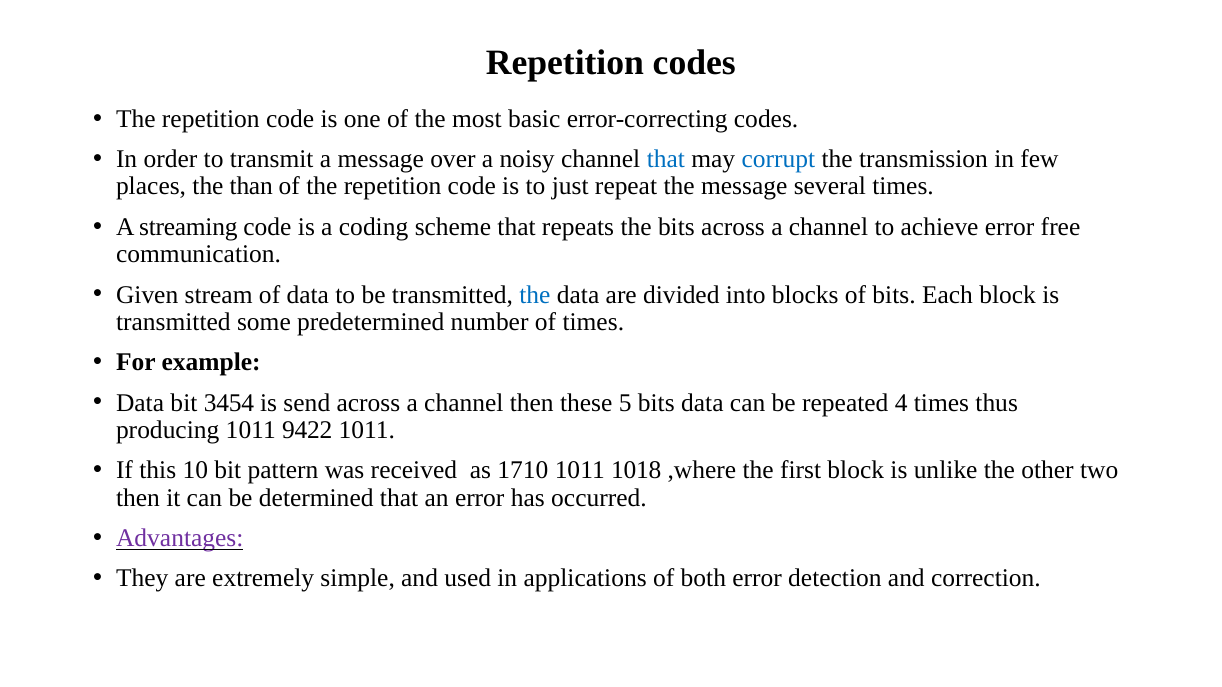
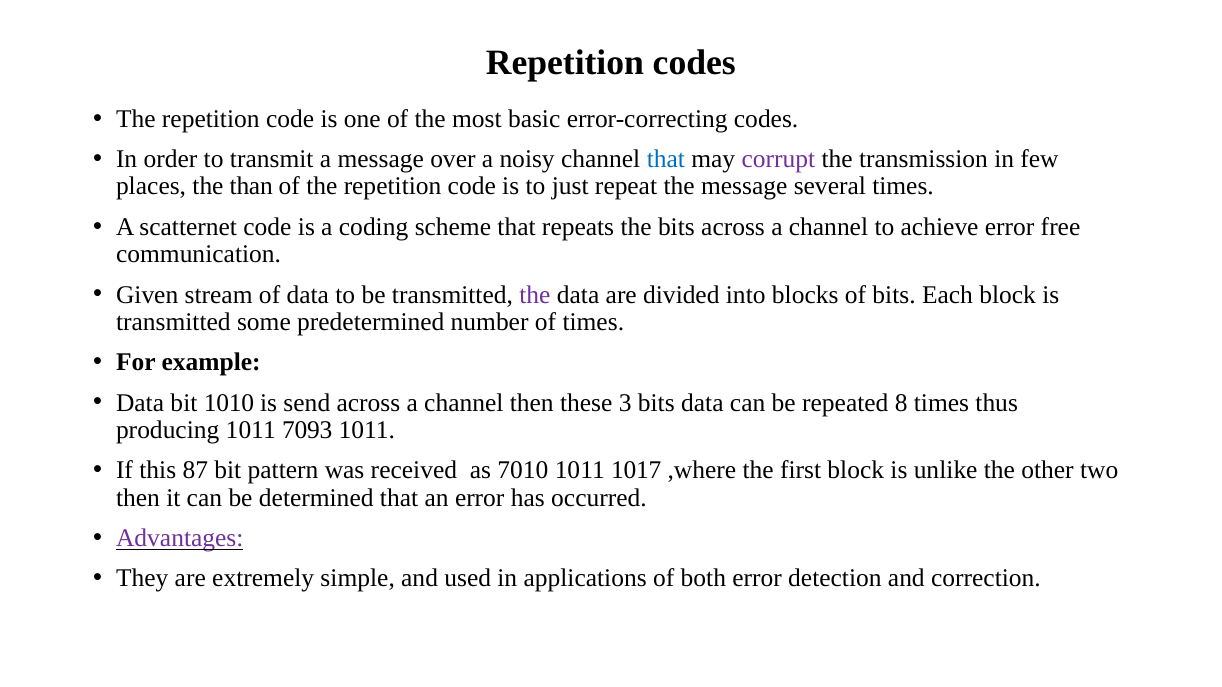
corrupt colour: blue -> purple
streaming: streaming -> scatternet
the at (535, 295) colour: blue -> purple
3454: 3454 -> 1010
5: 5 -> 3
4: 4 -> 8
9422: 9422 -> 7093
10: 10 -> 87
1710: 1710 -> 7010
1018: 1018 -> 1017
